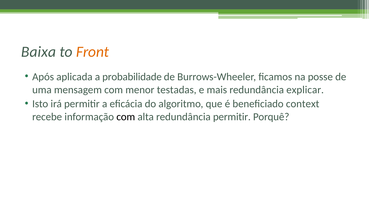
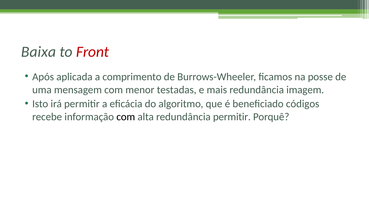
Front colour: orange -> red
probabilidade: probabilidade -> comprimento
explicar: explicar -> imagem
context: context -> códigos
